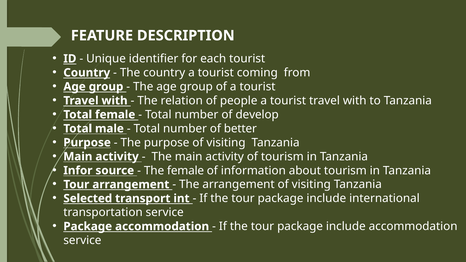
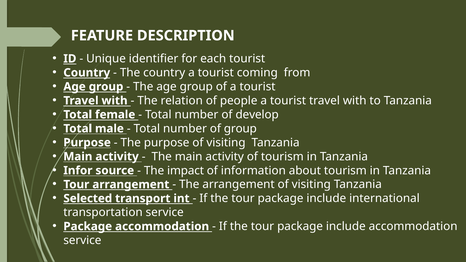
of better: better -> group
The female: female -> impact
